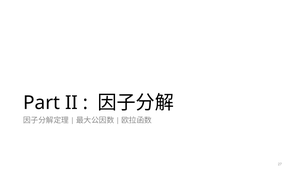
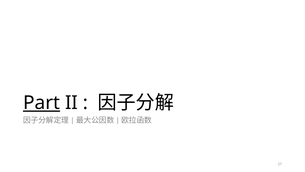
Part underline: none -> present
